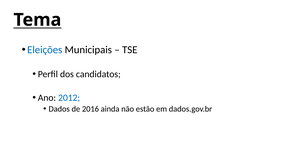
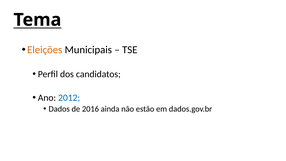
Eleições colour: blue -> orange
